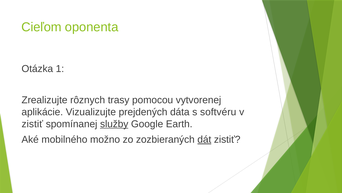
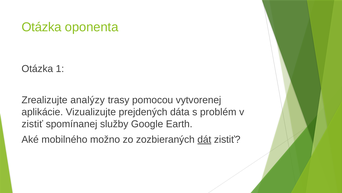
Cieľom at (42, 27): Cieľom -> Otázka
rôznych: rôznych -> analýzy
softvéru: softvéru -> problém
služby underline: present -> none
